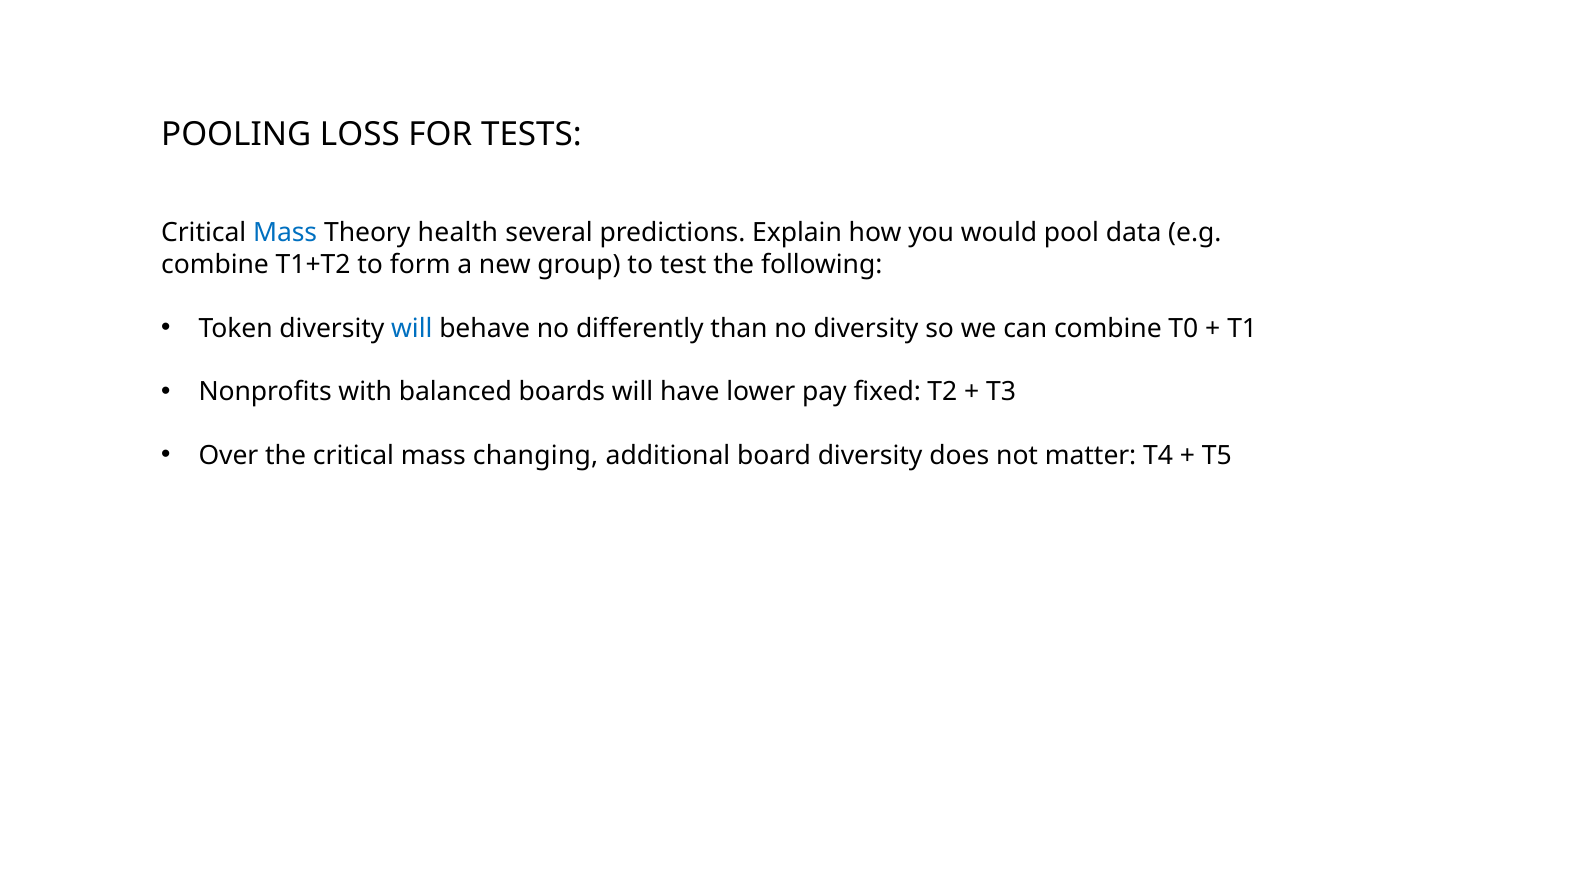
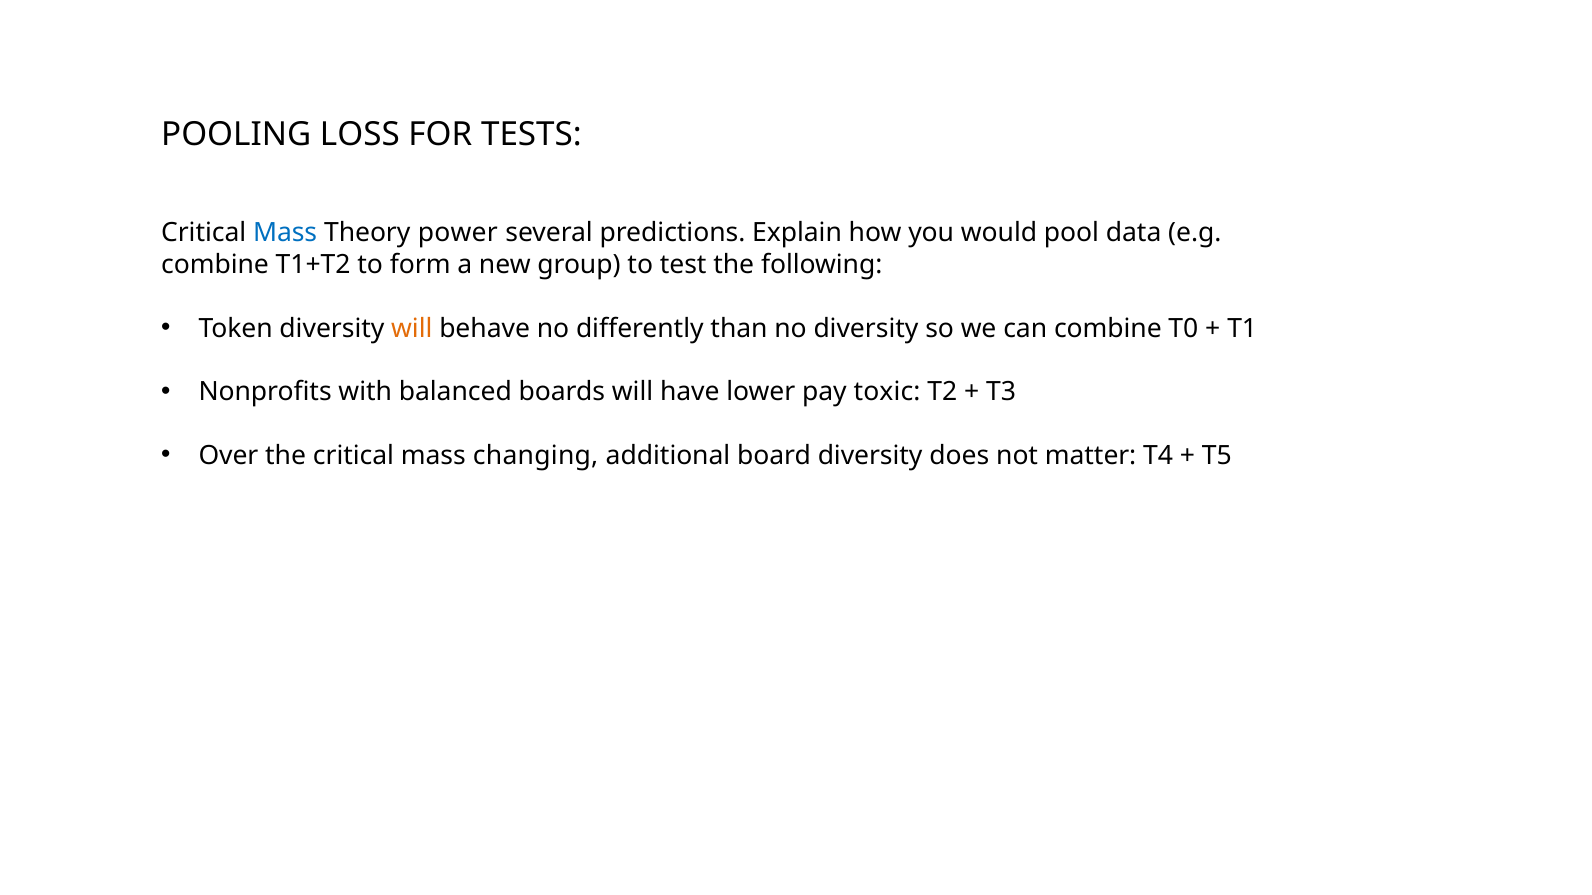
health: health -> power
will at (412, 329) colour: blue -> orange
fixed: fixed -> toxic
